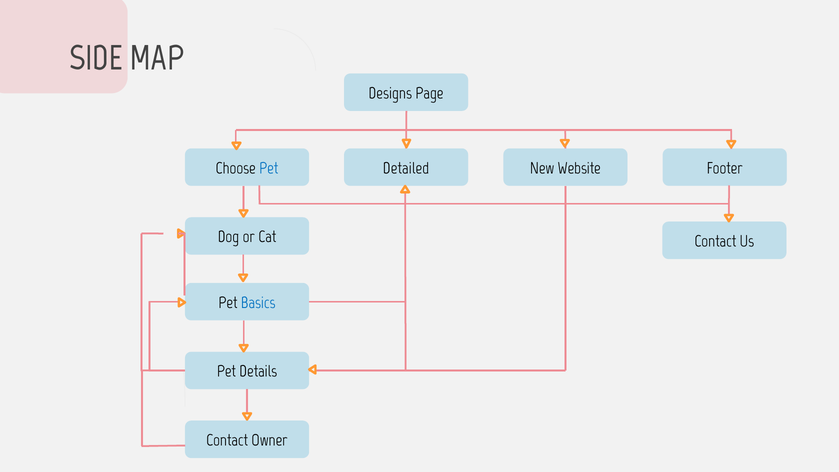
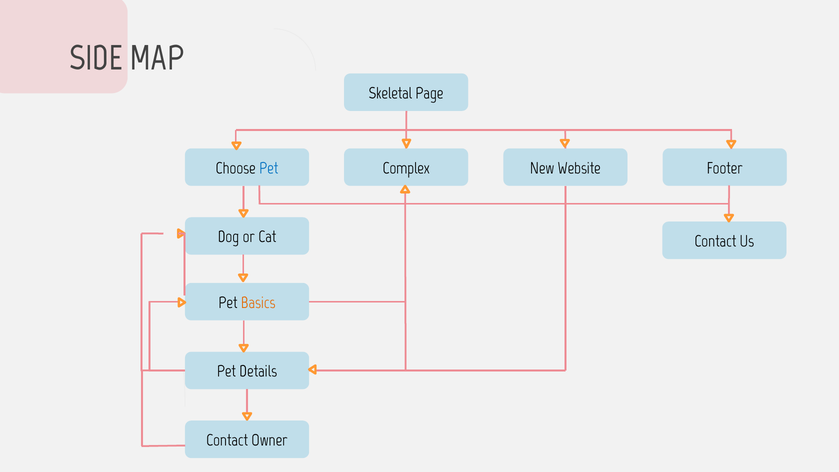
Designs: Designs -> Skeletal
Detailed: Detailed -> Complex
Basics colour: blue -> orange
